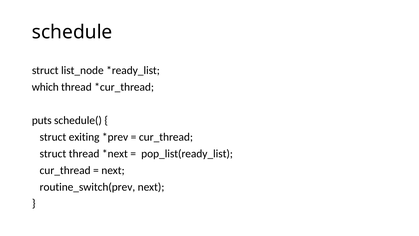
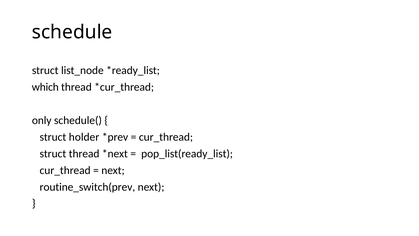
puts: puts -> only
exiting: exiting -> holder
